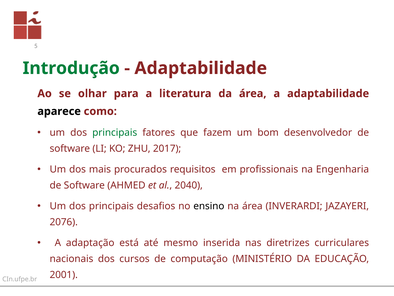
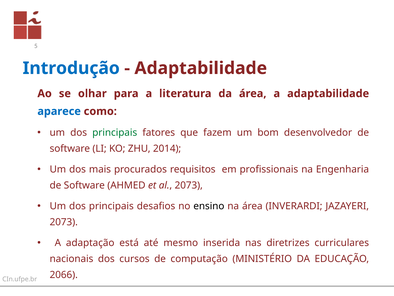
Introdução colour: green -> blue
aparece colour: black -> blue
2017: 2017 -> 2014
al 2040: 2040 -> 2073
2076 at (64, 222): 2076 -> 2073
2001: 2001 -> 2066
